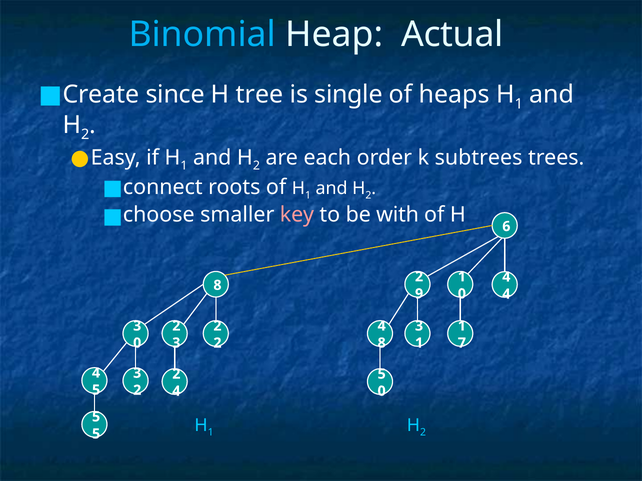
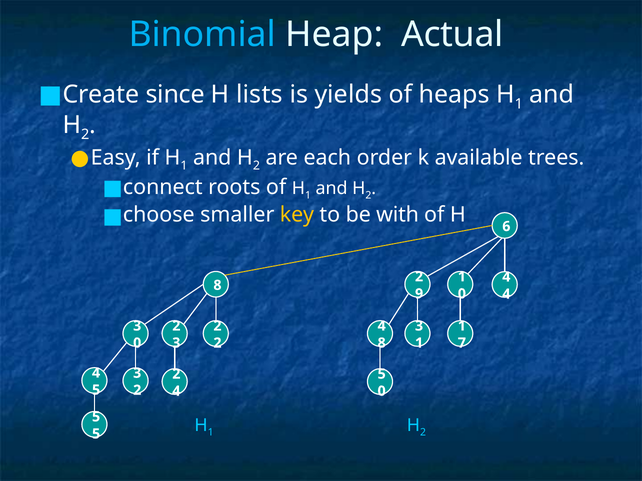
tree: tree -> lists
single: single -> yields
subtrees: subtrees -> available
key colour: pink -> yellow
